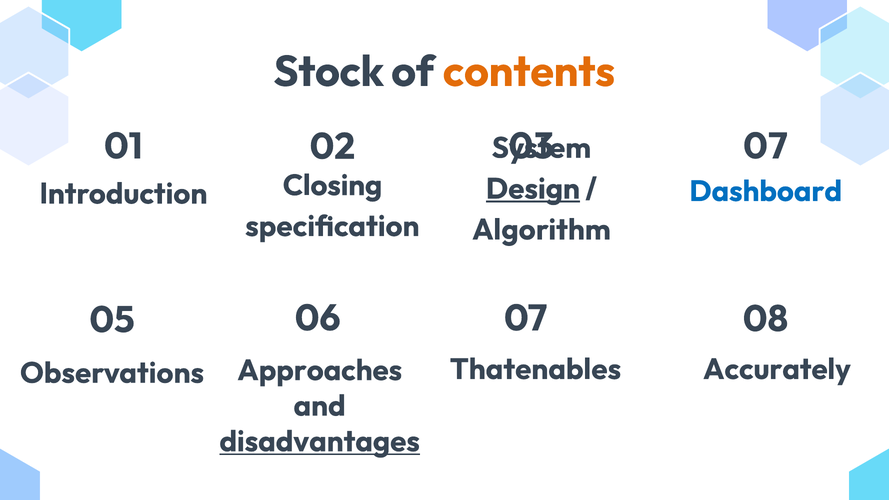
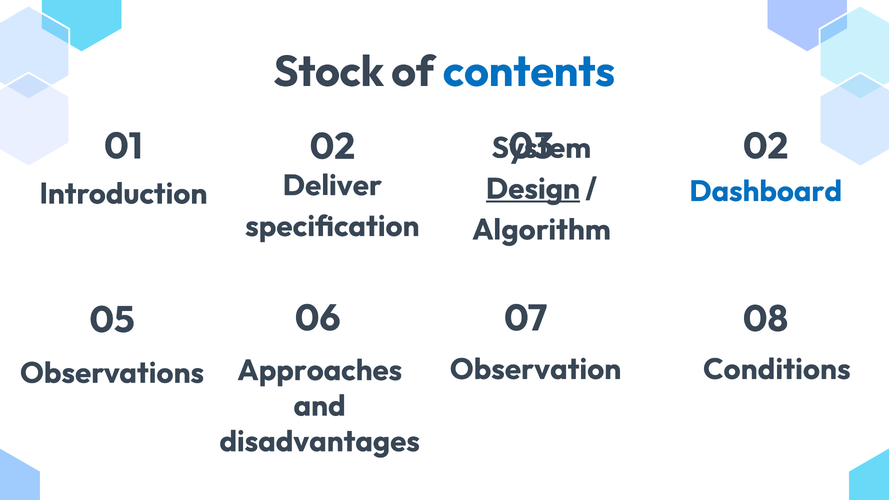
contents colour: orange -> blue
01 07: 07 -> 02
Closing: Closing -> Deliver
Thatenables: Thatenables -> Observation
Accurately: Accurately -> Conditions
disadvantages underline: present -> none
